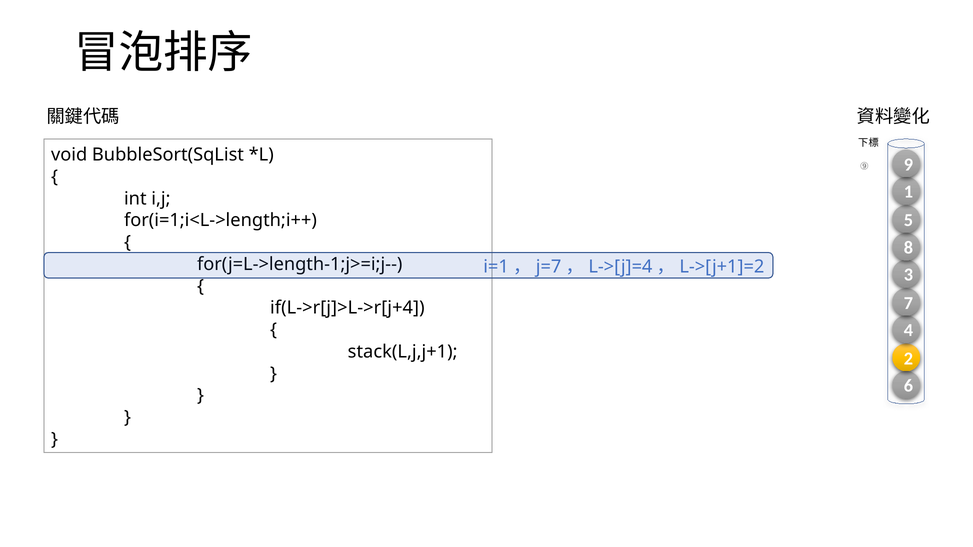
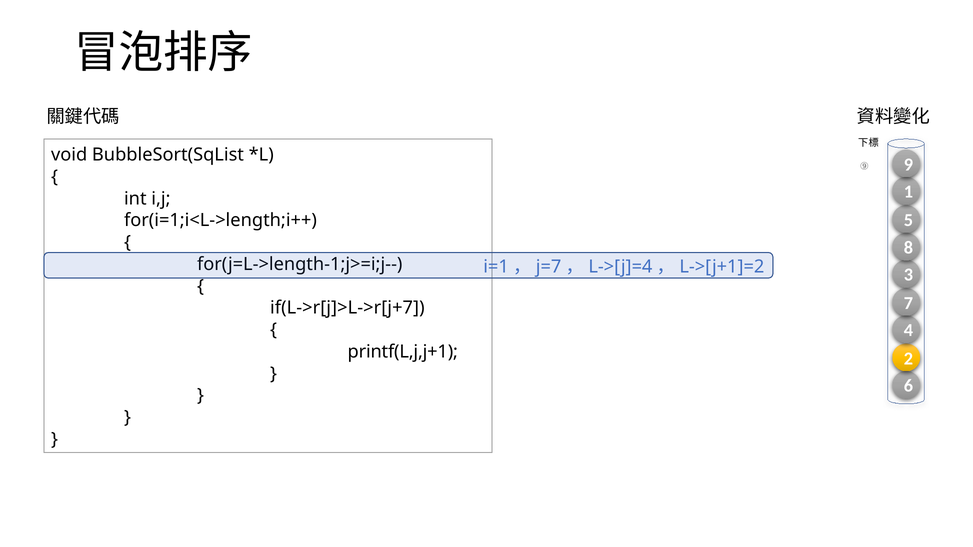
if(L->r[j]>L->r[j+4: if(L->r[j]>L->r[j+4 -> if(L->r[j]>L->r[j+7
stack(L,j,j+1: stack(L,j,j+1 -> printf(L,j,j+1
